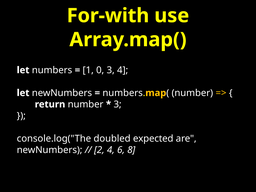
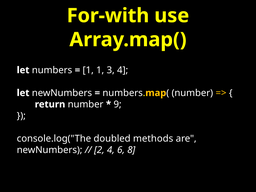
1 0: 0 -> 1
3 at (118, 104): 3 -> 9
expected: expected -> methods
